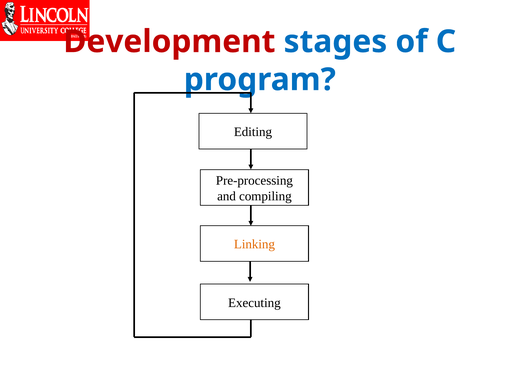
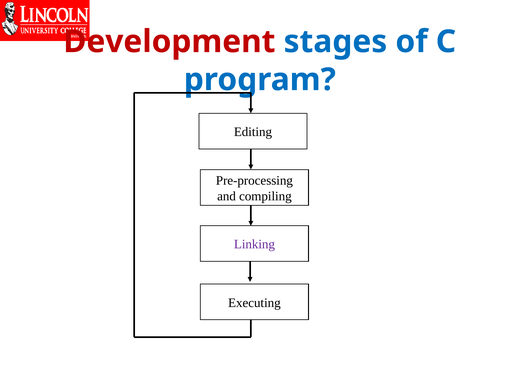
Linking colour: orange -> purple
